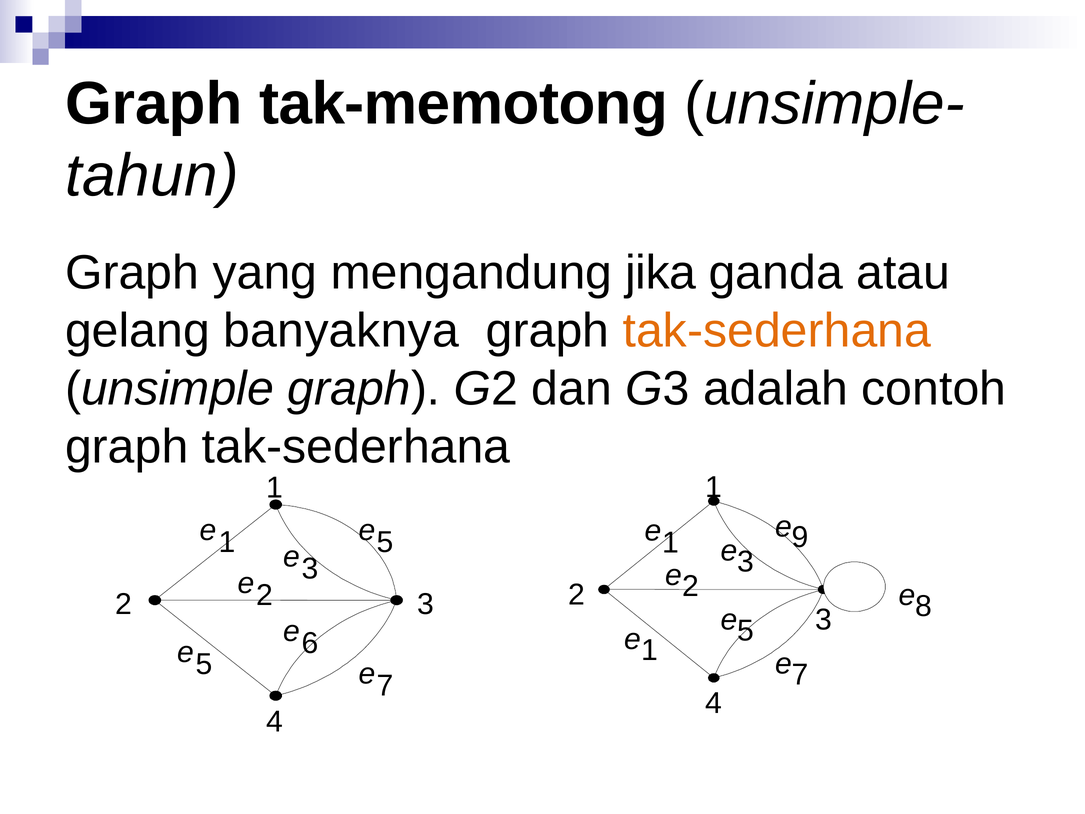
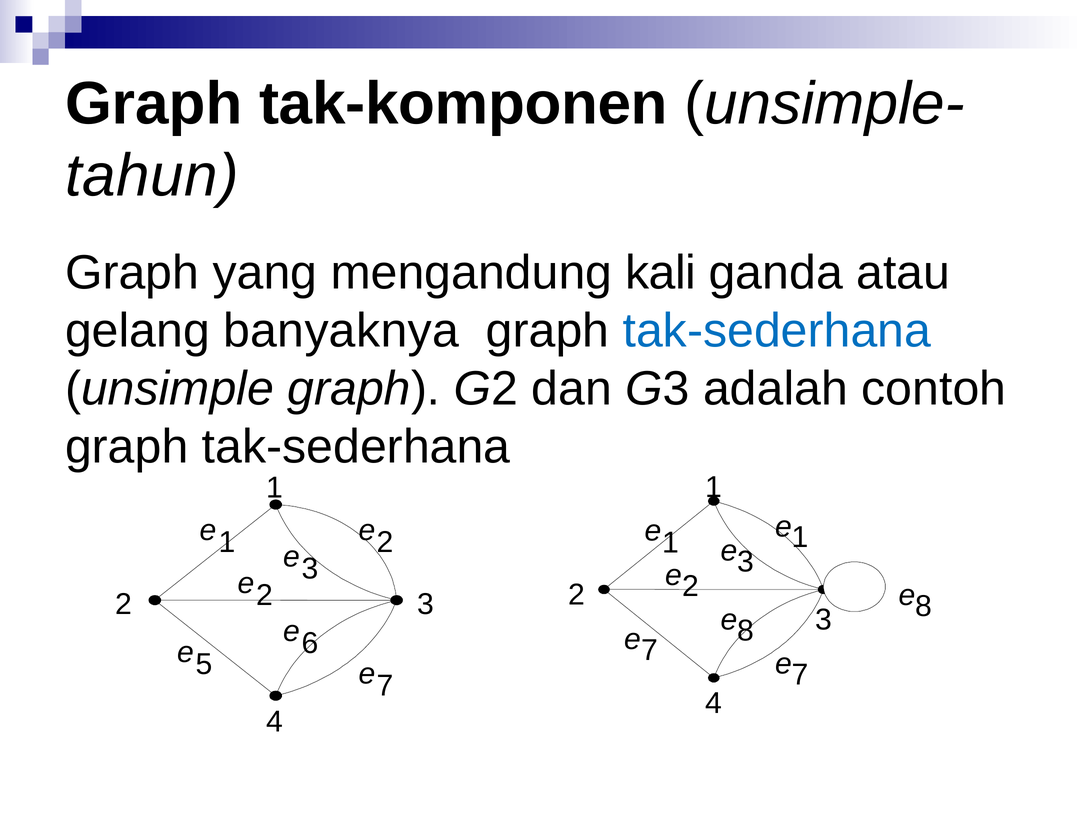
tak-memotong: tak-memotong -> tak-komponen
jika: jika -> kali
tak-sederhana at (777, 331) colour: orange -> blue
9 at (800, 537): 9 -> 1
5 at (385, 542): 5 -> 2
5 at (746, 631): 5 -> 8
1 at (650, 650): 1 -> 7
